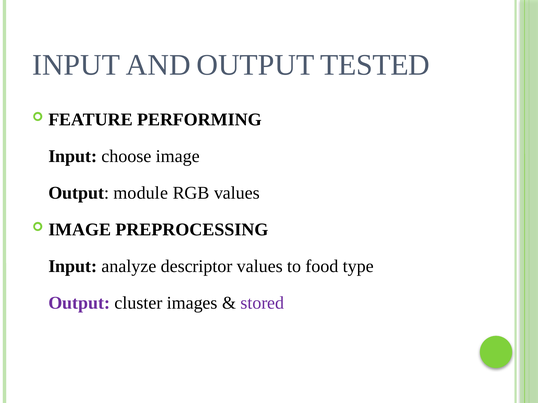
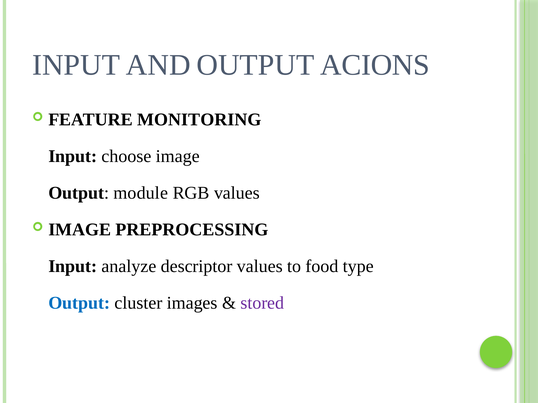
TESTED: TESTED -> ACIONS
PERFORMING: PERFORMING -> MONITORING
Output at (79, 303) colour: purple -> blue
